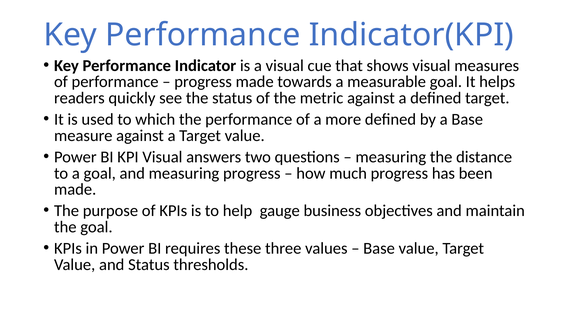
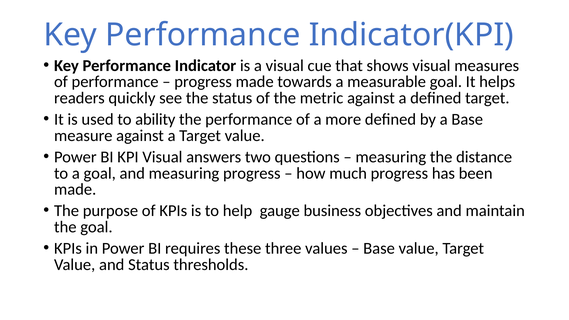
which: which -> ability
